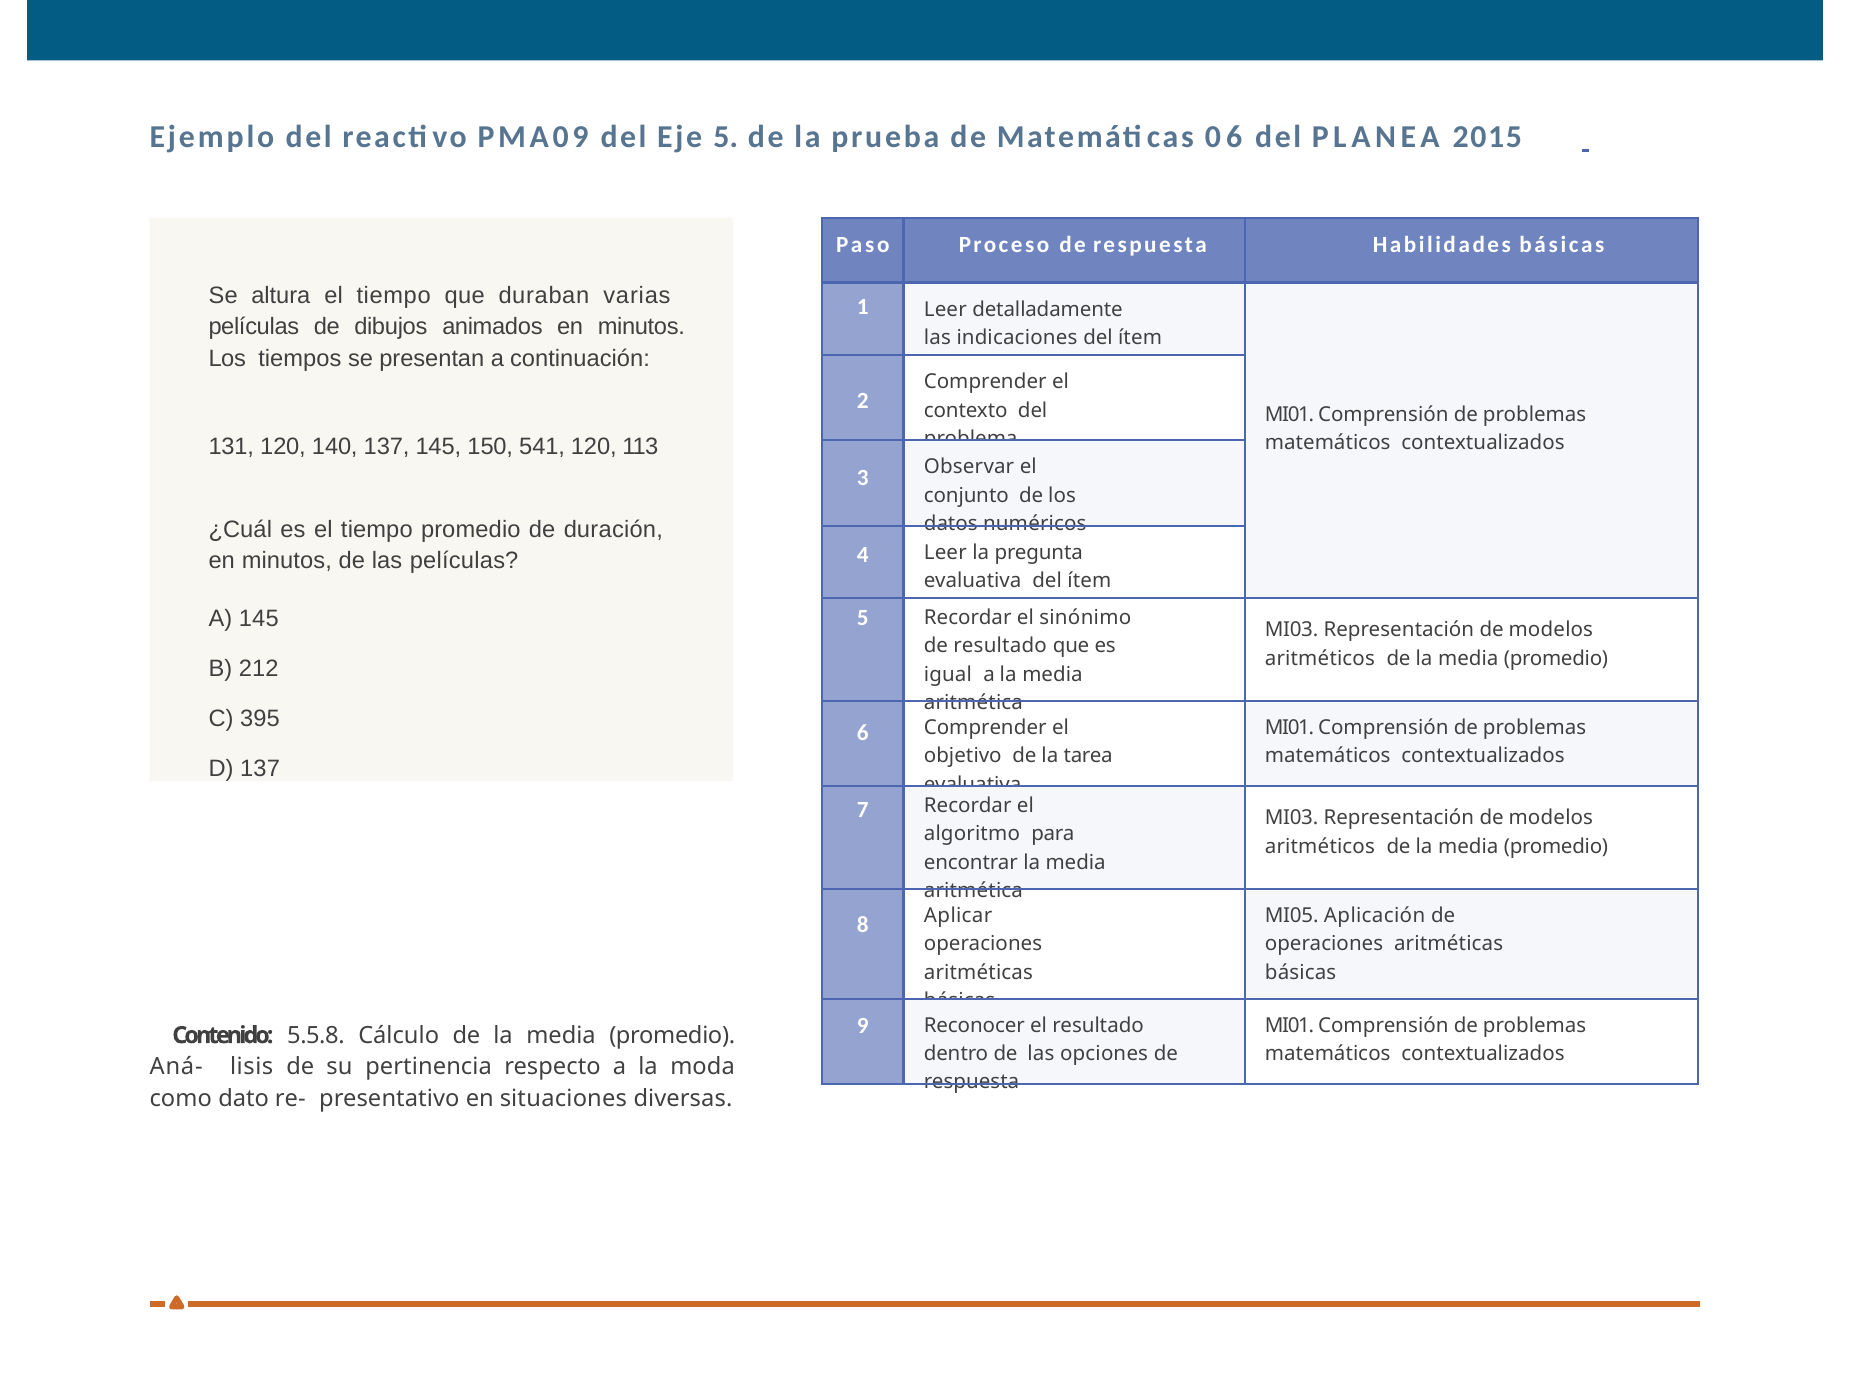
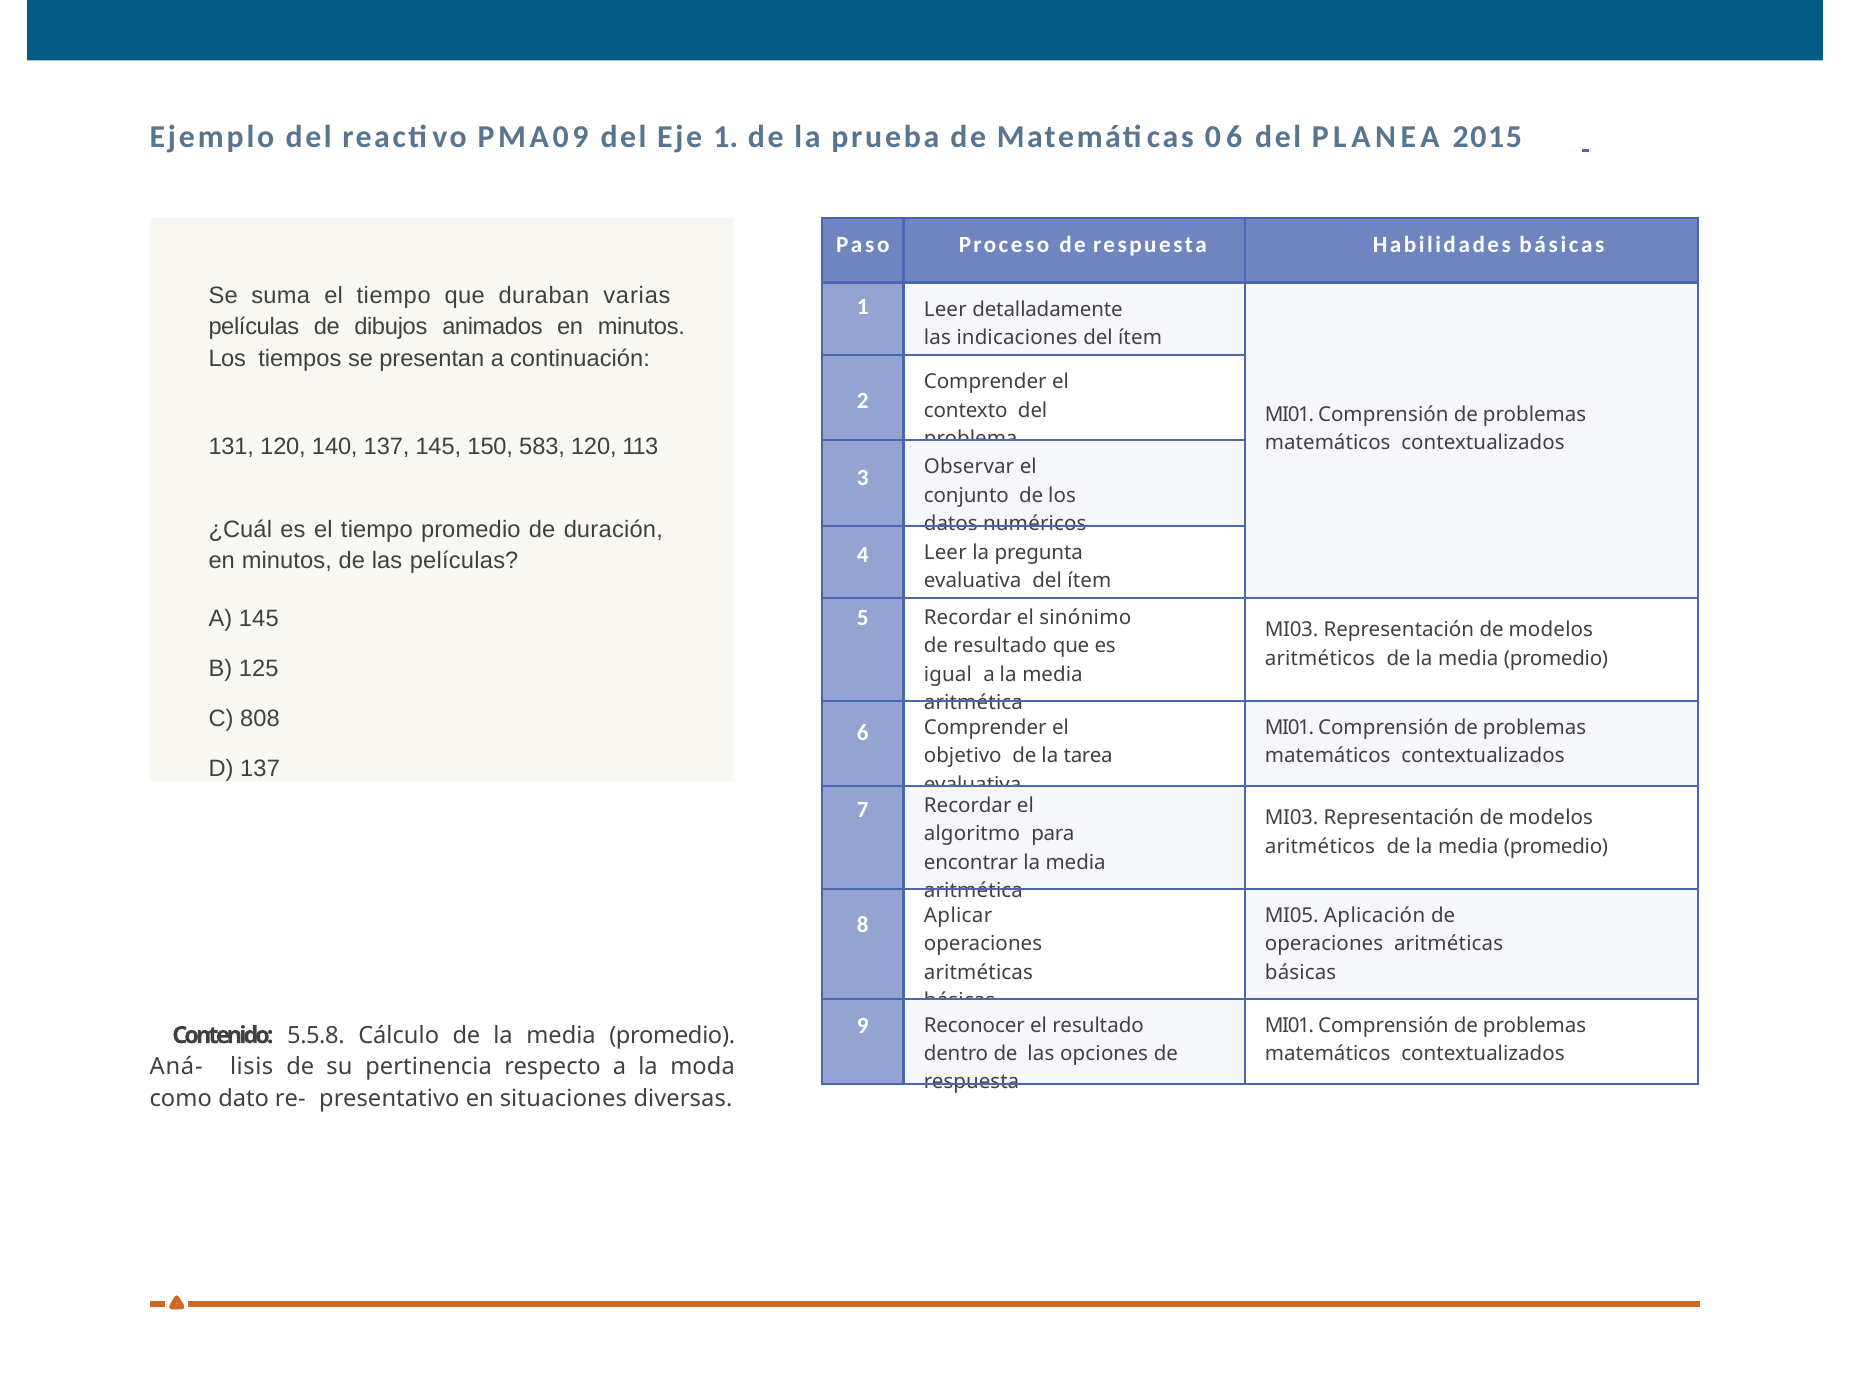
Eje 5: 5 -> 1
altura: altura -> suma
541: 541 -> 583
212: 212 -> 125
395: 395 -> 808
